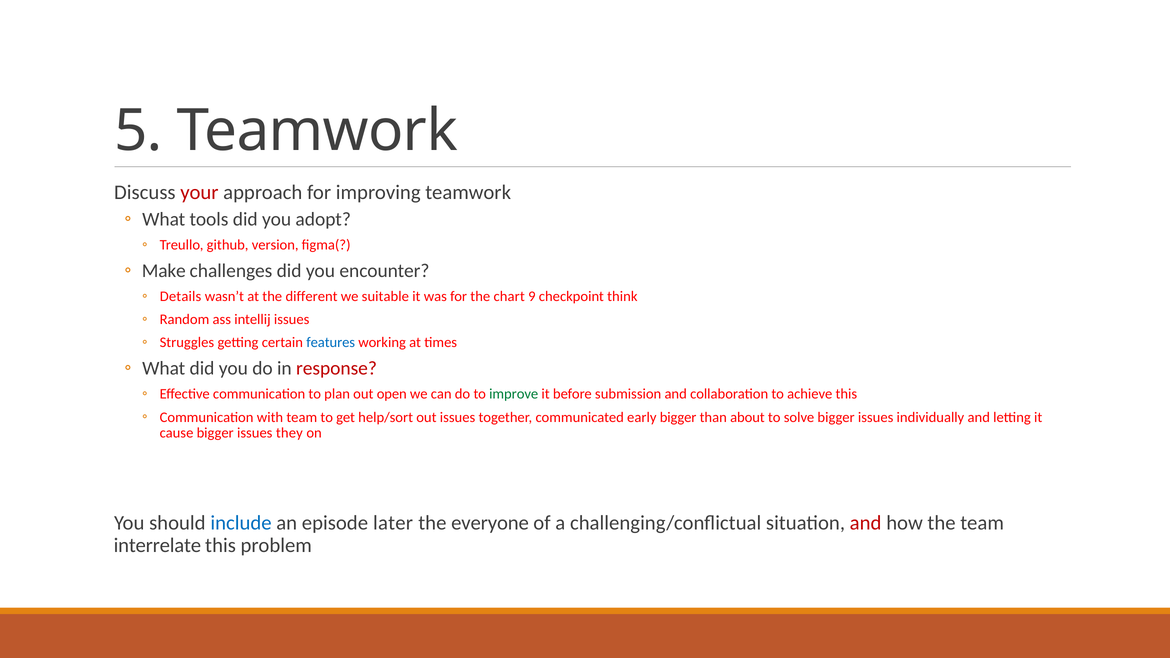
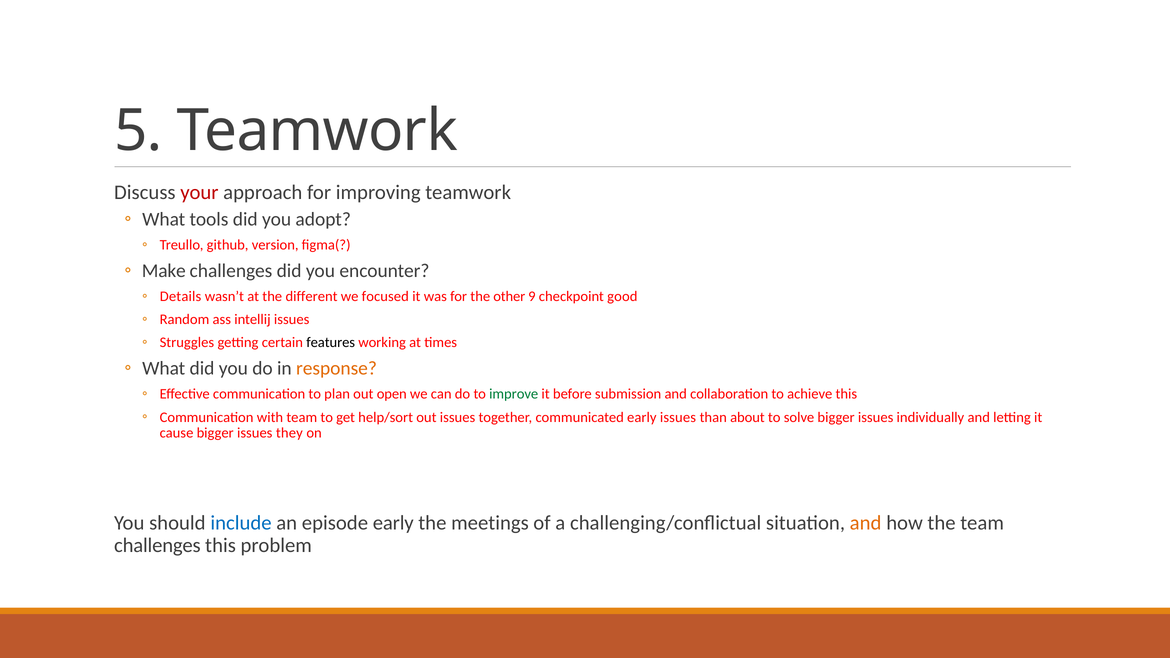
suitable: suitable -> focused
chart: chart -> other
think: think -> good
features colour: blue -> black
response colour: red -> orange
early bigger: bigger -> issues
episode later: later -> early
everyone: everyone -> meetings
and at (866, 523) colour: red -> orange
interrelate at (157, 545): interrelate -> challenges
